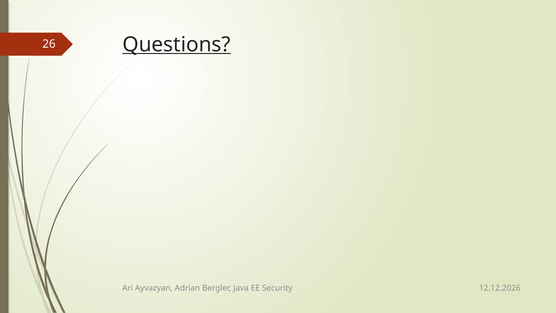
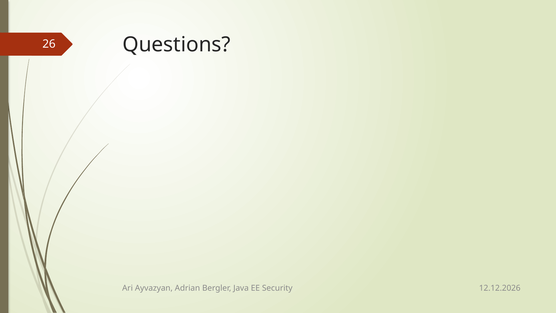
Questions underline: present -> none
